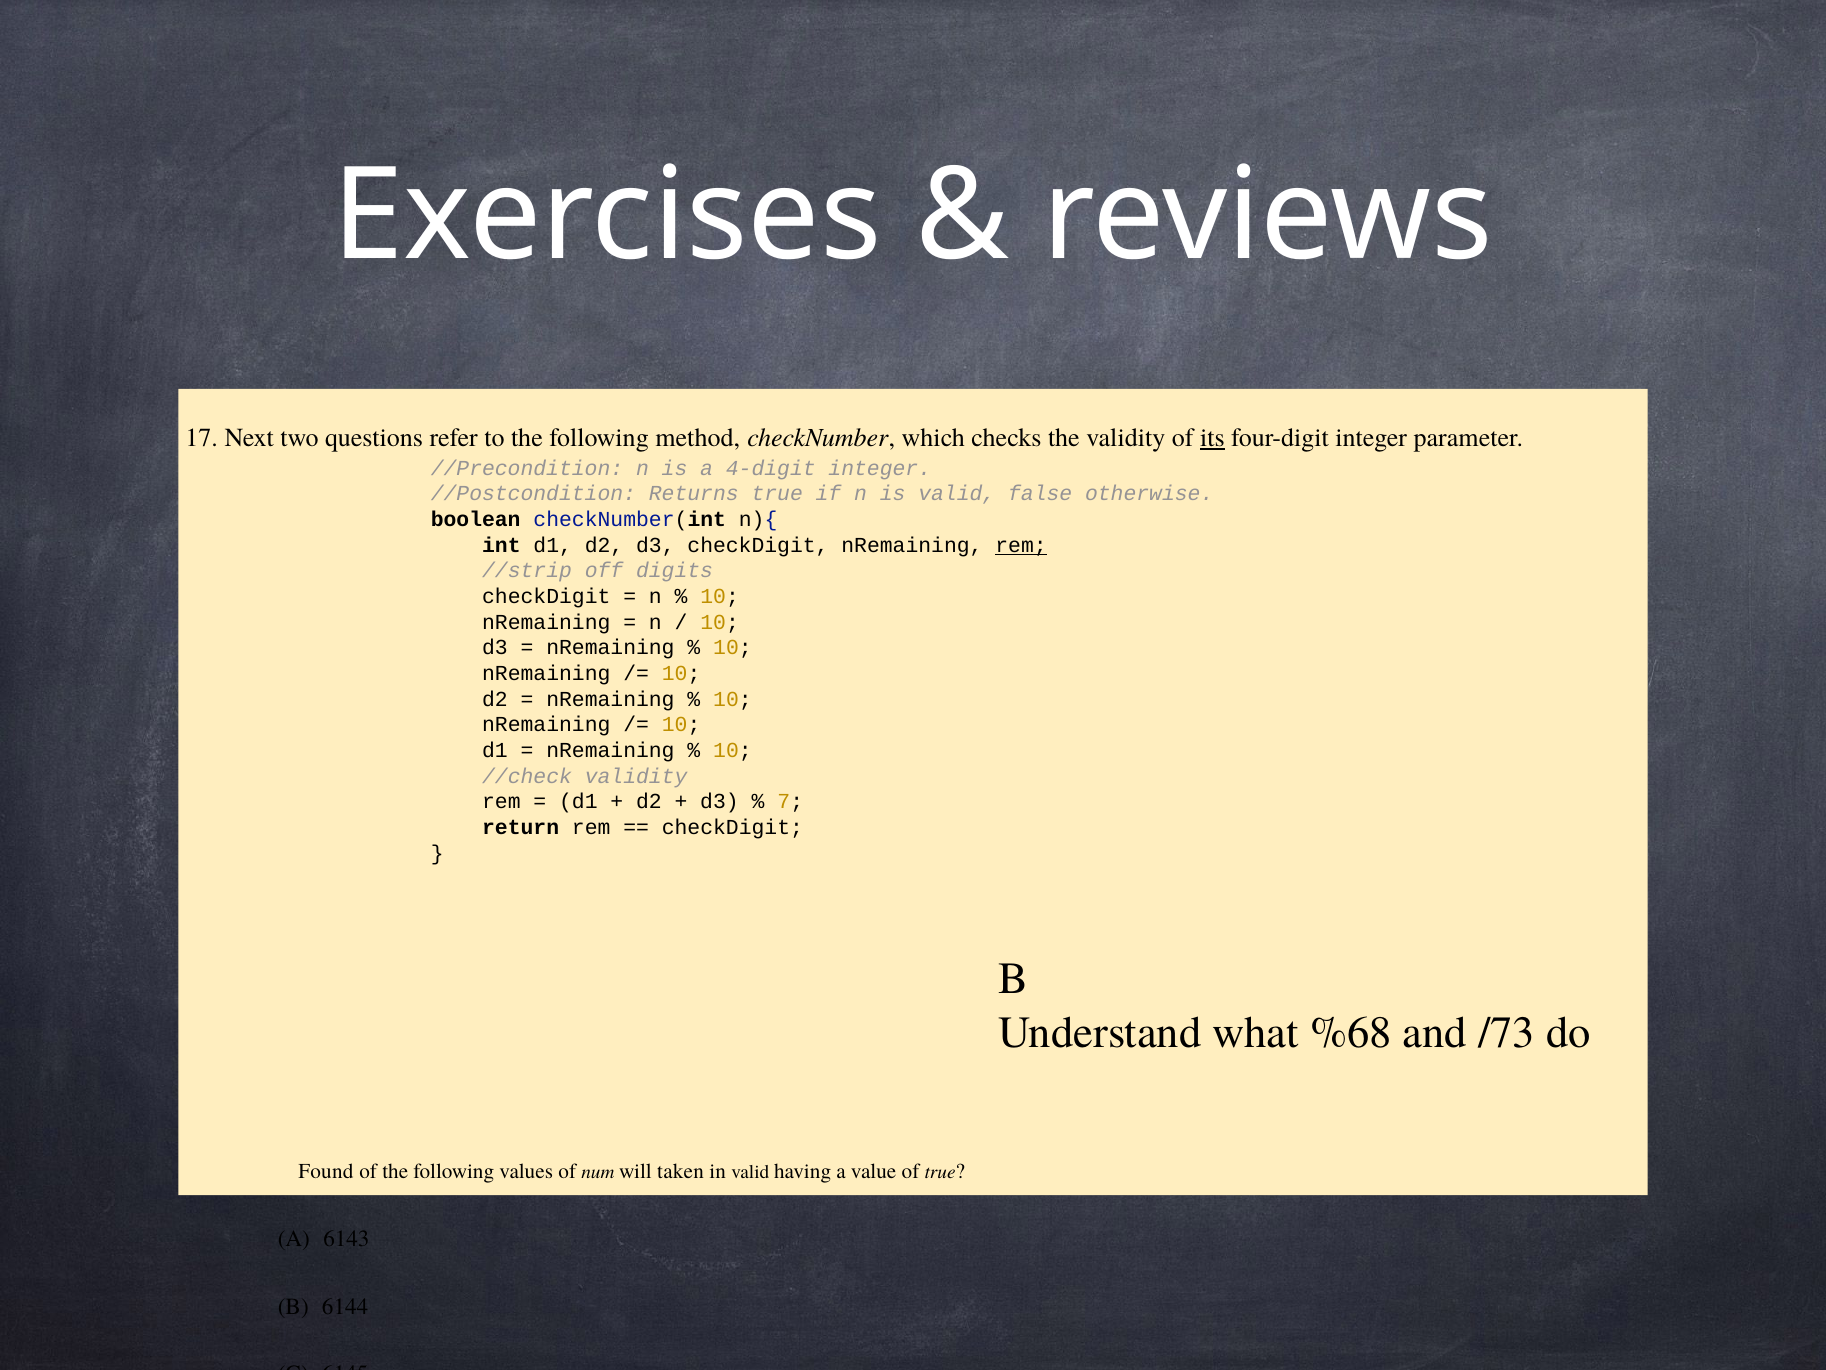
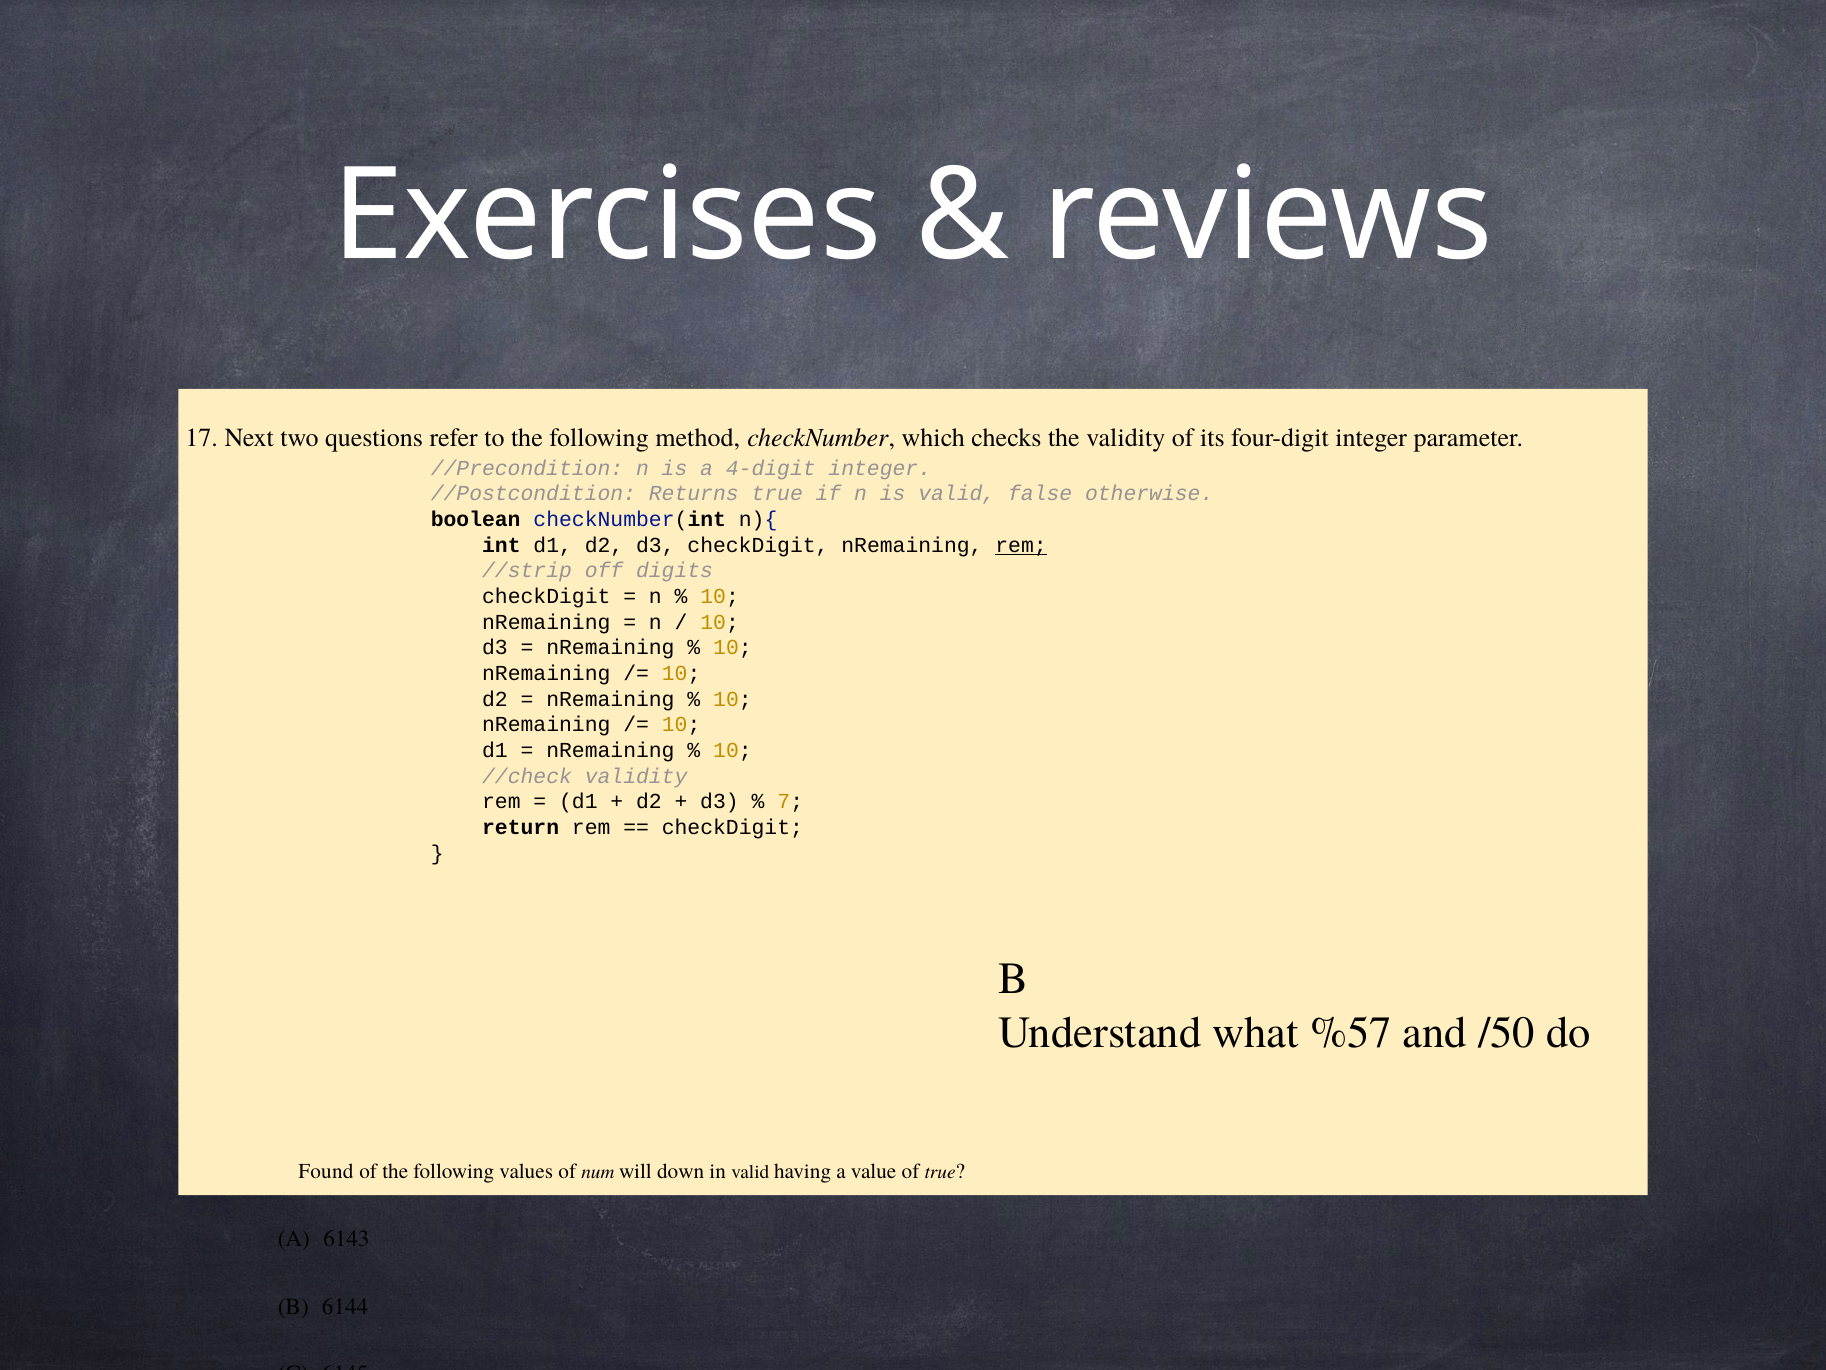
its underline: present -> none
%68: %68 -> %57
/73: /73 -> /50
taken: taken -> down
